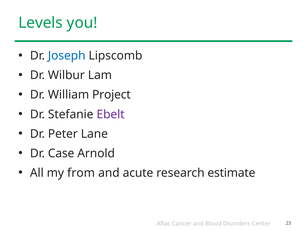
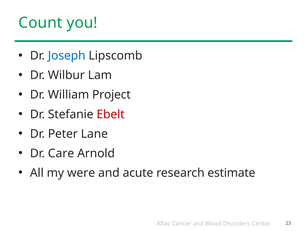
Levels: Levels -> Count
Ebelt colour: purple -> red
Case: Case -> Care
from: from -> were
